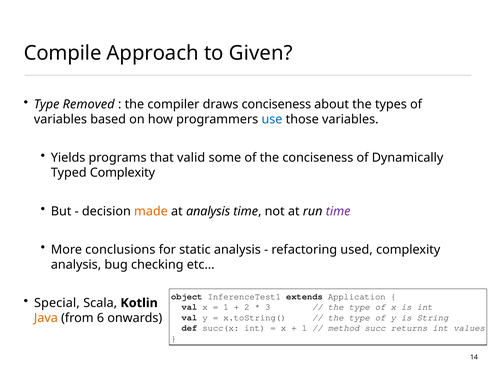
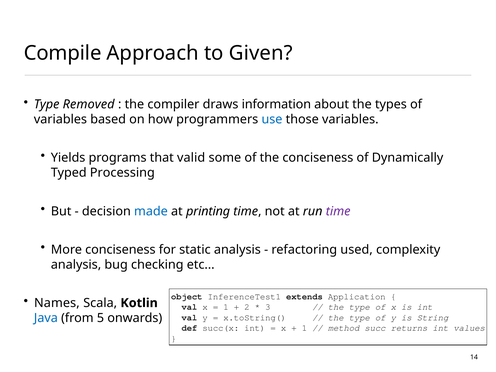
draws conciseness: conciseness -> information
Typed Complexity: Complexity -> Processing
made colour: orange -> blue
at analysis: analysis -> printing
More conclusions: conclusions -> conciseness
Special: Special -> Names
Java colour: orange -> blue
6: 6 -> 5
